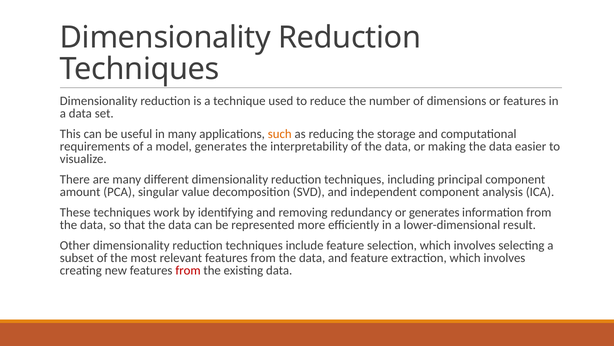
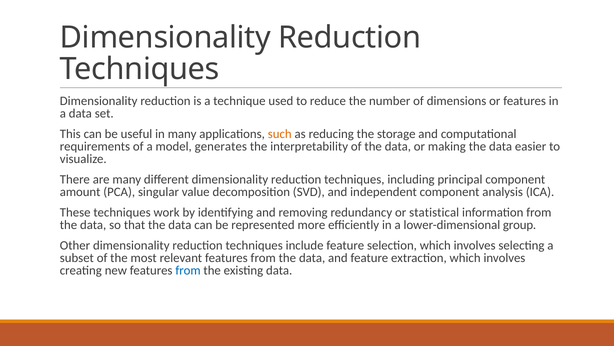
or generates: generates -> statistical
result: result -> group
from at (188, 270) colour: red -> blue
